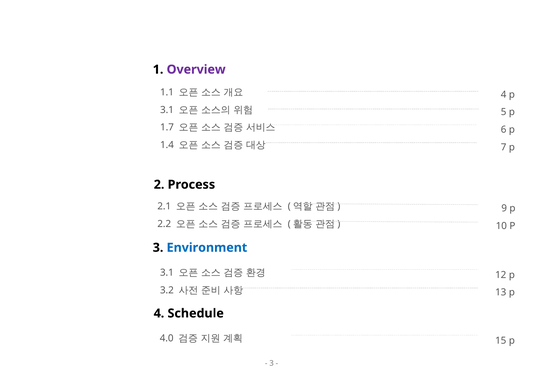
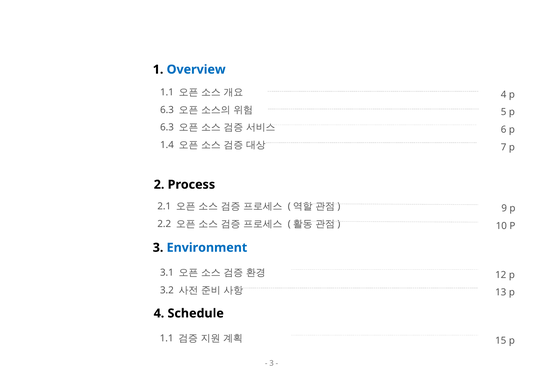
Overview colour: purple -> blue
3.1 at (167, 110): 3.1 -> 6.3
1.7 at (167, 127): 1.7 -> 6.3
4.0 at (167, 338): 4.0 -> 1.1
